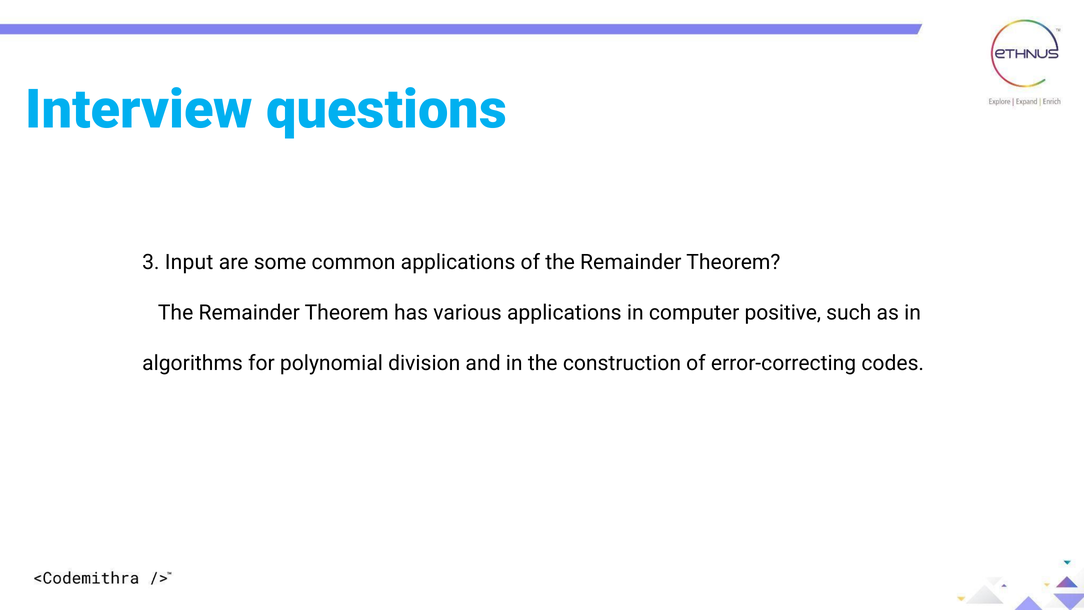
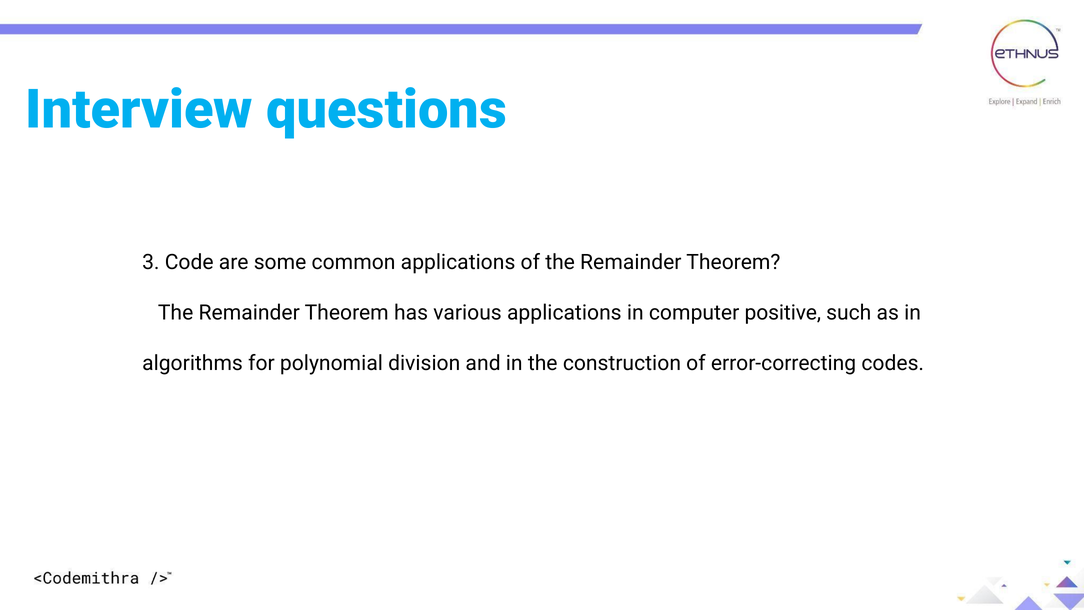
Input: Input -> Code
